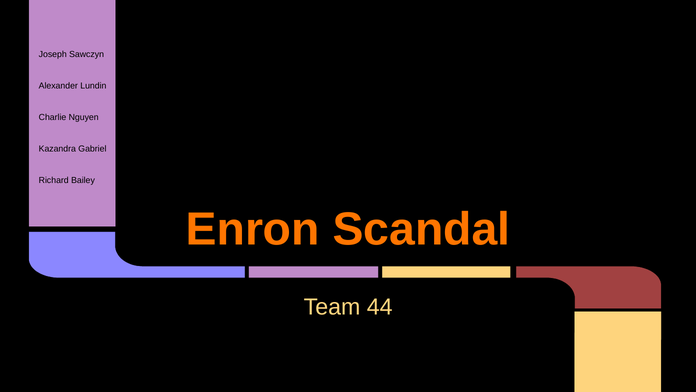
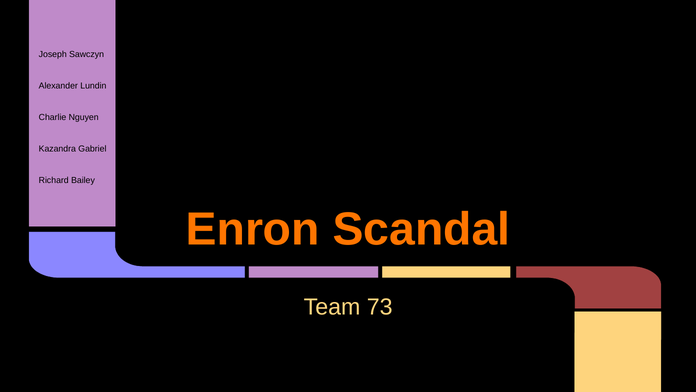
44: 44 -> 73
